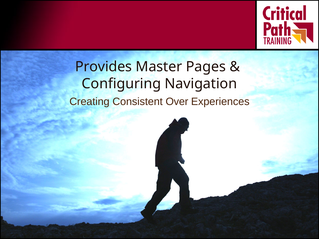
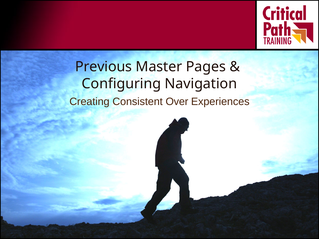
Provides: Provides -> Previous
